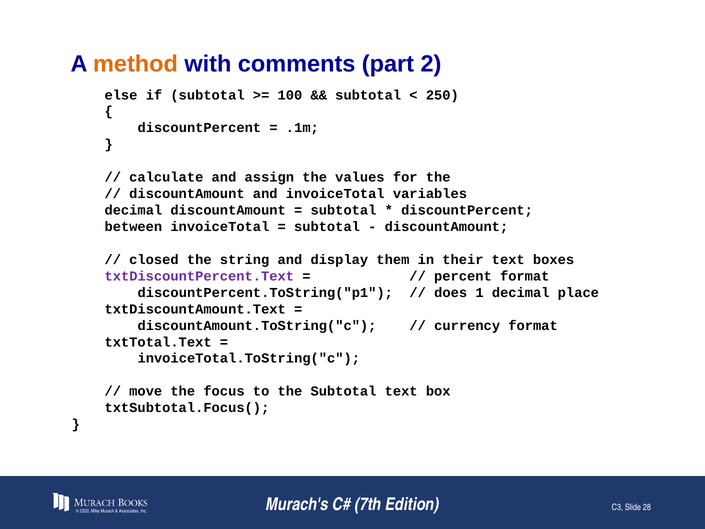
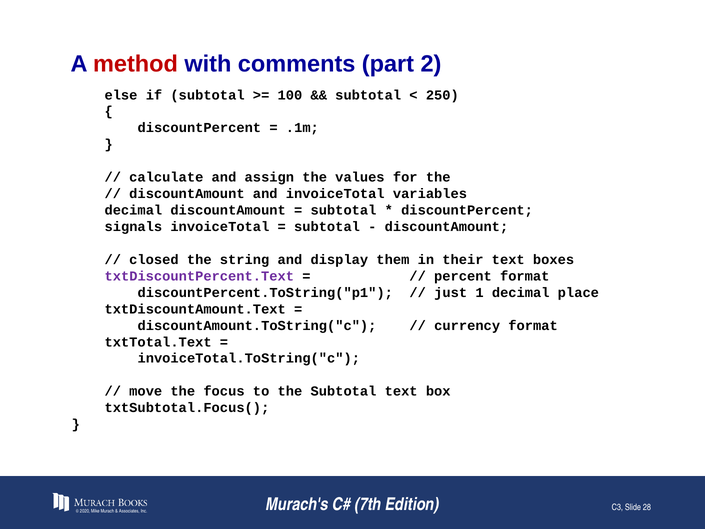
method colour: orange -> red
between: between -> signals
does: does -> just
